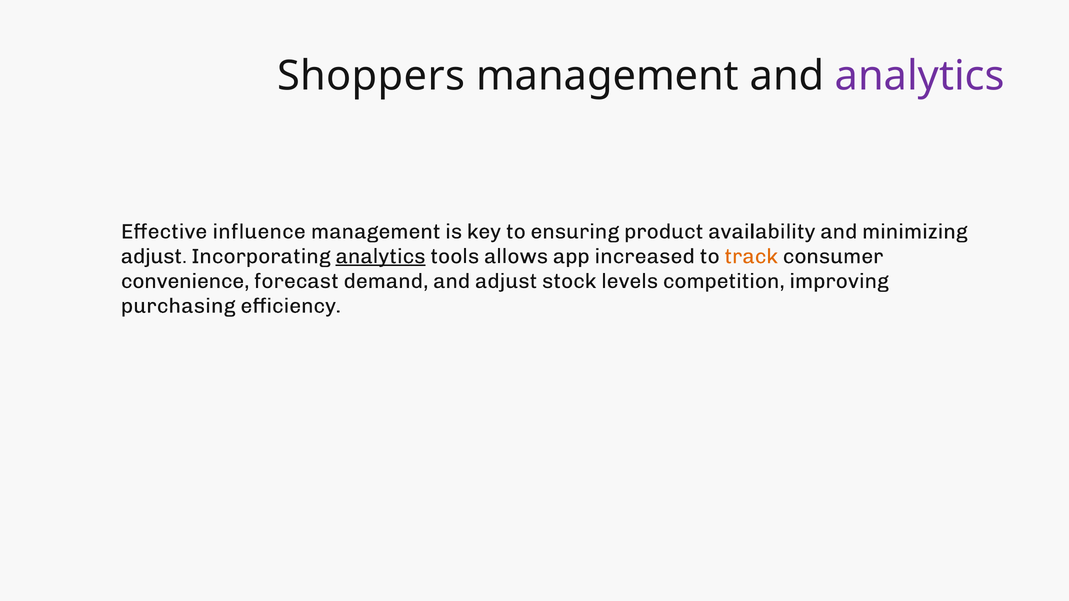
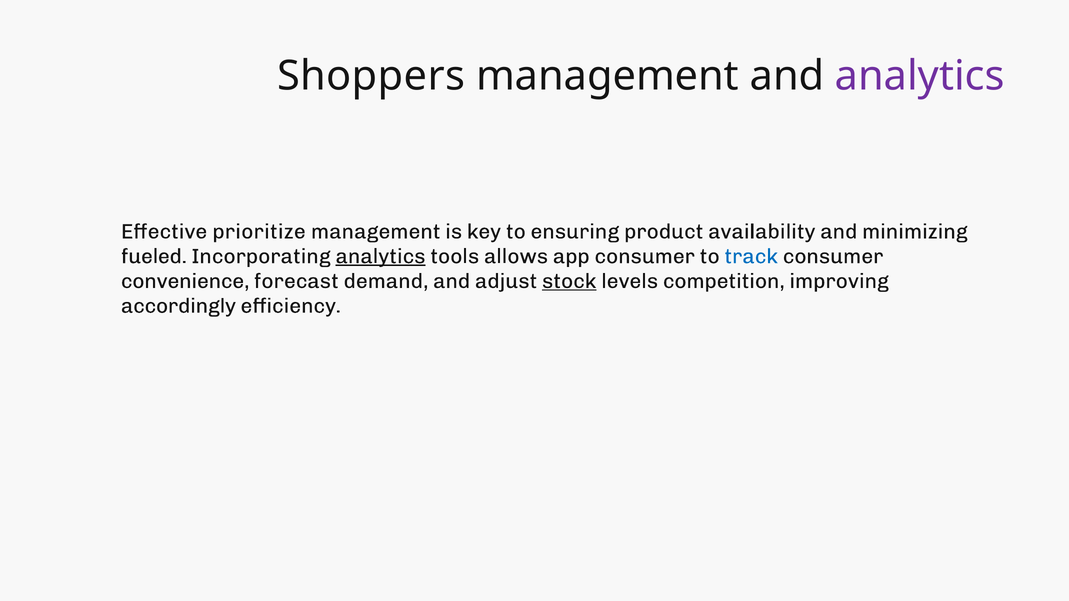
influence: influence -> prioritize
adjust at (154, 256): adjust -> fueled
app increased: increased -> consumer
track colour: orange -> blue
stock underline: none -> present
purchasing: purchasing -> accordingly
